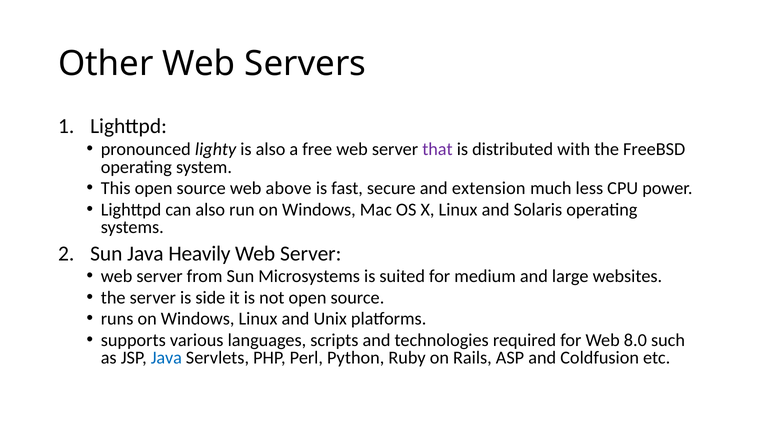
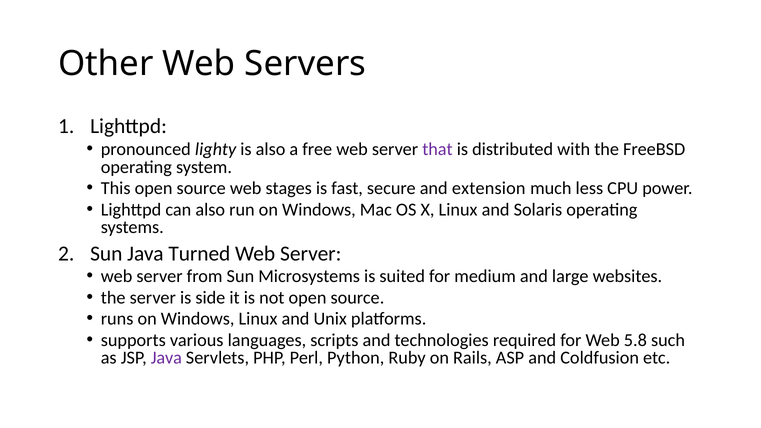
above: above -> stages
Heavily: Heavily -> Turned
8.0: 8.0 -> 5.8
Java at (166, 358) colour: blue -> purple
